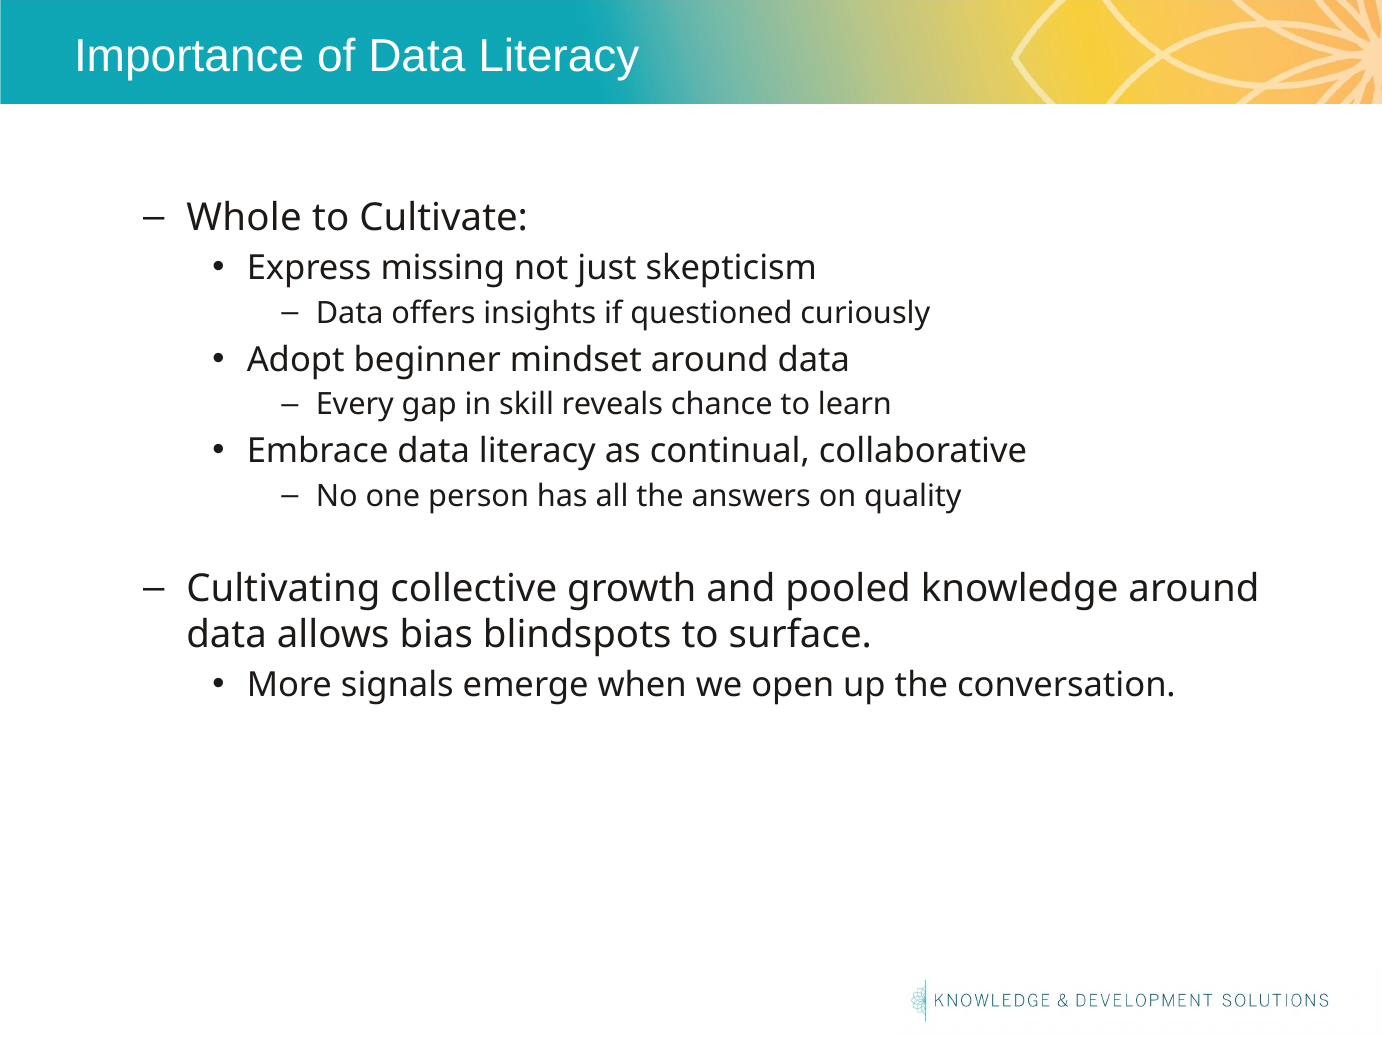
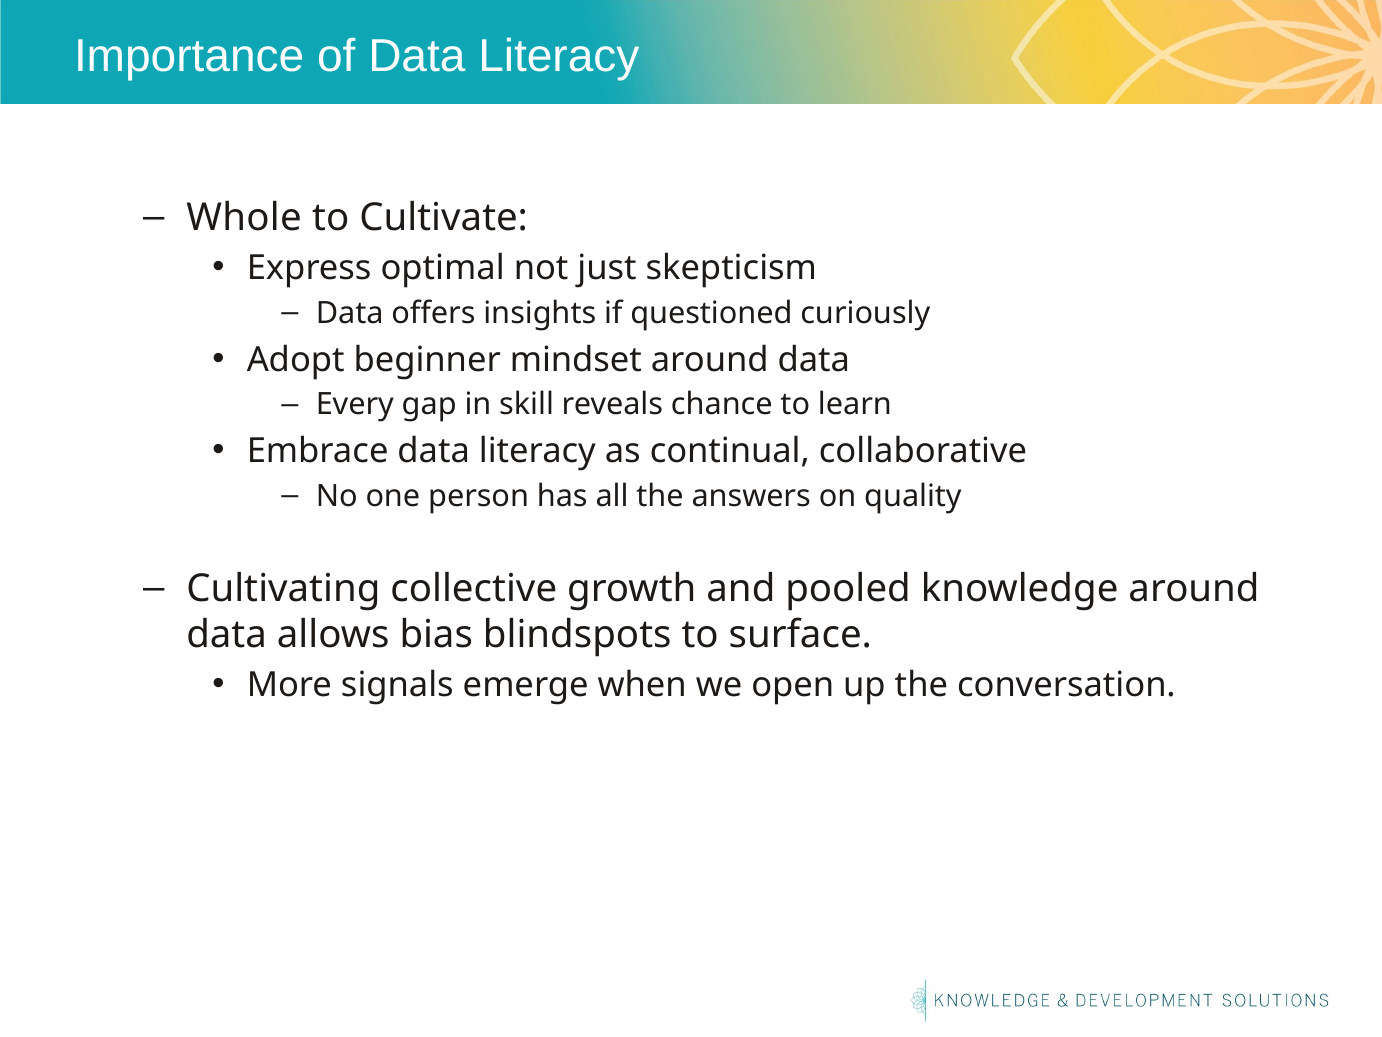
missing: missing -> optimal
